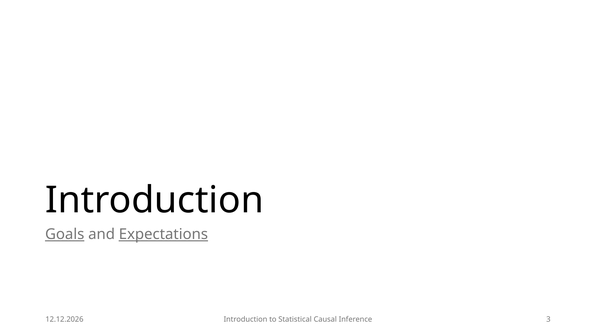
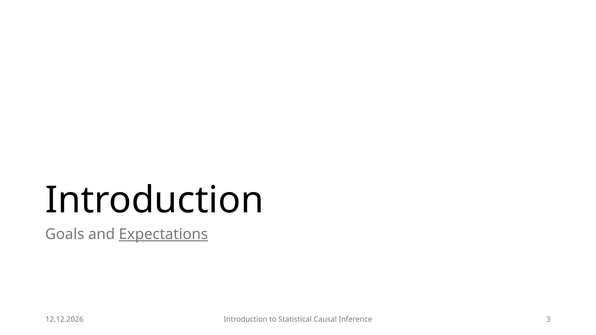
Goals underline: present -> none
